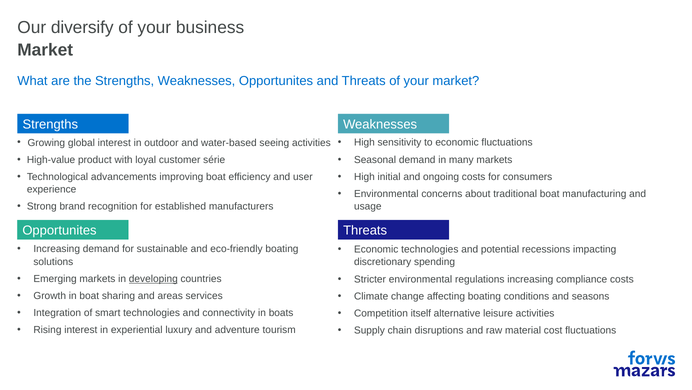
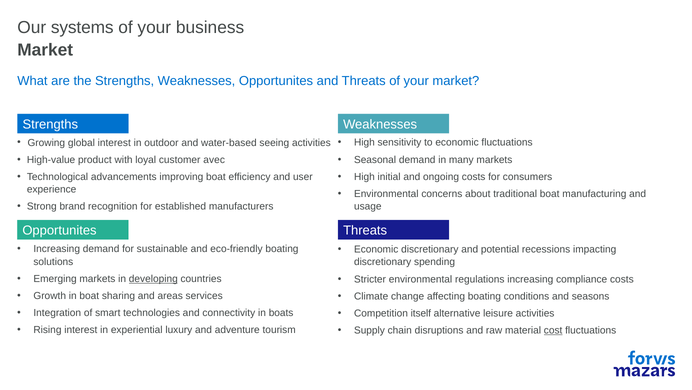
diversify: diversify -> systems
série: série -> avec
Economic technologies: technologies -> discretionary
cost underline: none -> present
